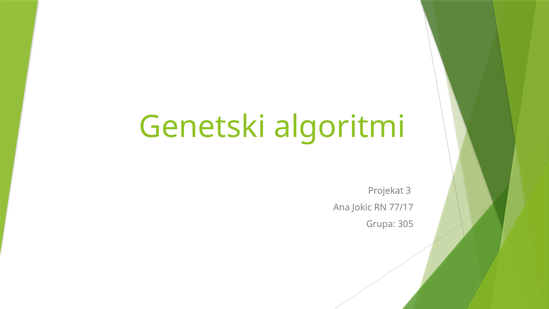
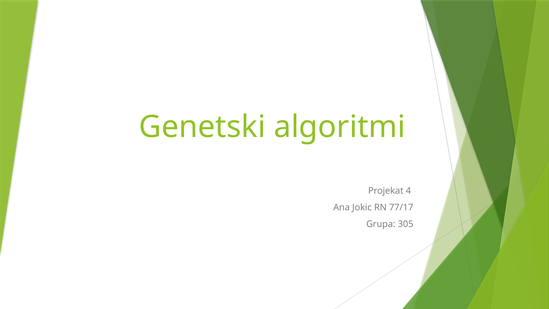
3: 3 -> 4
